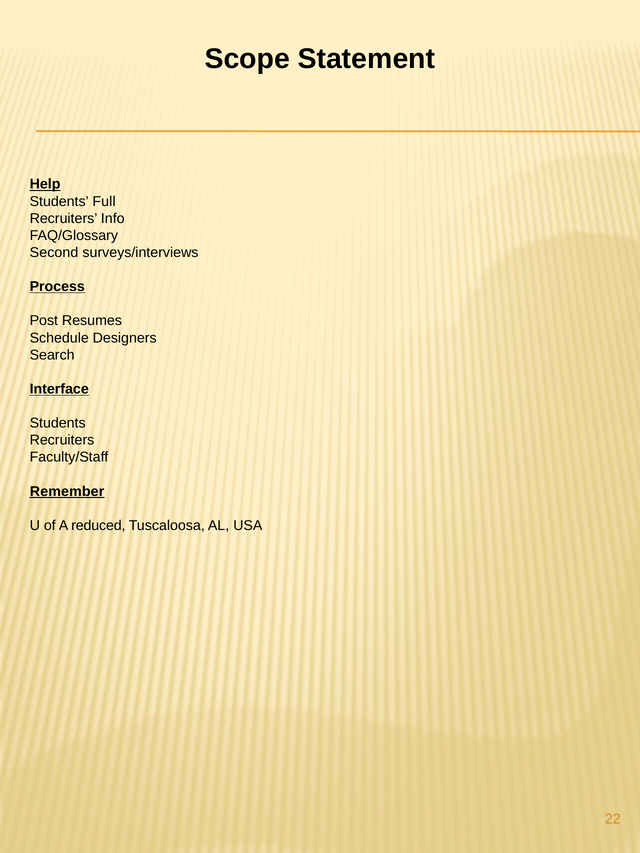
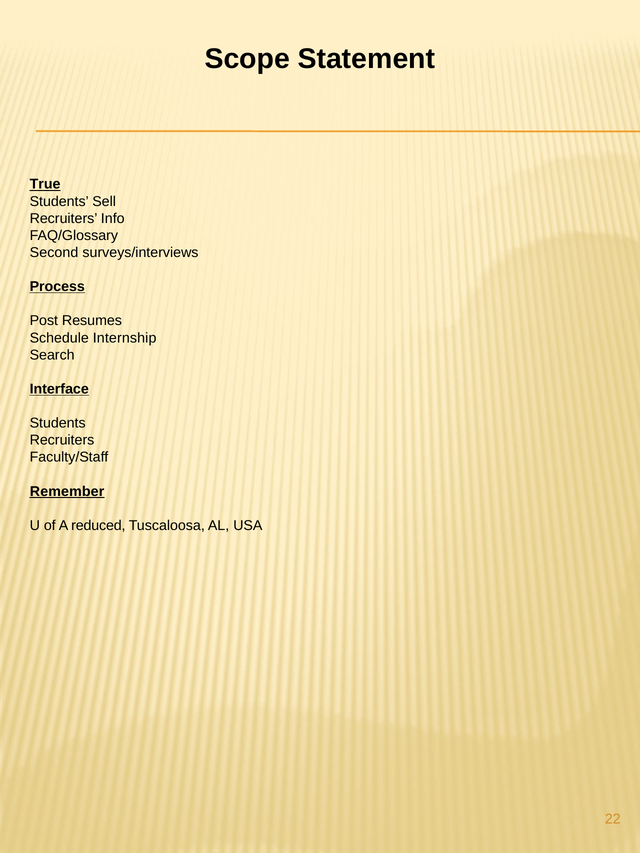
Help: Help -> True
Full: Full -> Sell
Designers: Designers -> Internship
